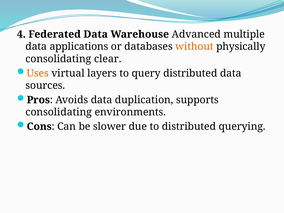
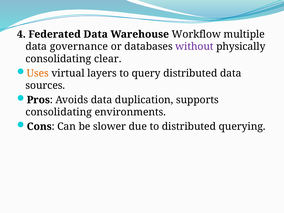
Advanced: Advanced -> Workflow
applications: applications -> governance
without colour: orange -> purple
